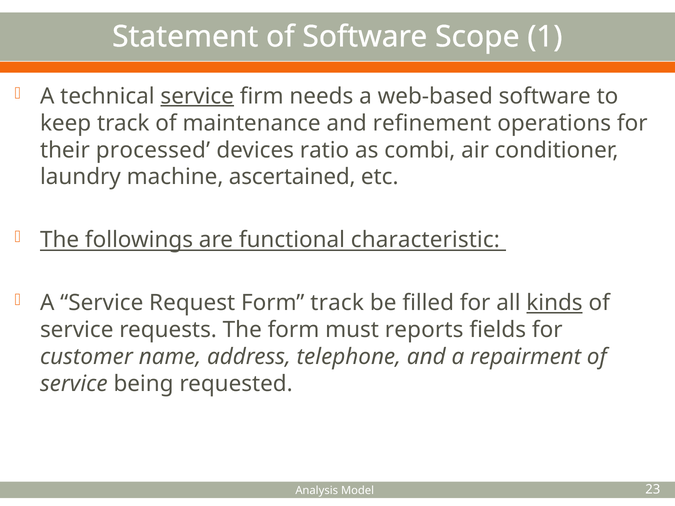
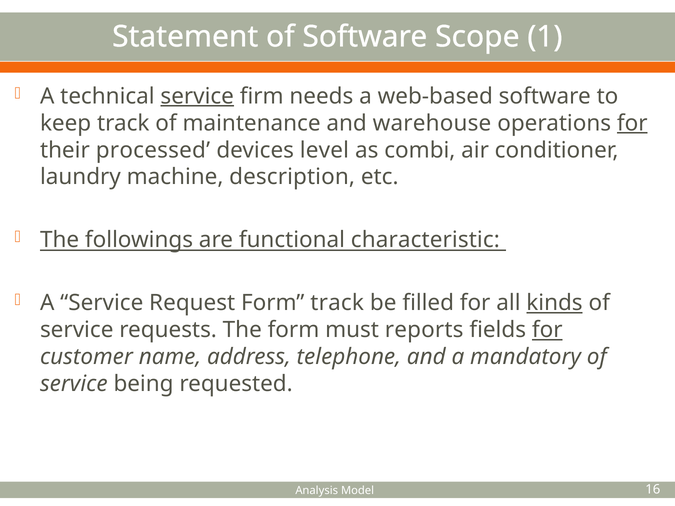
refinement: refinement -> warehouse
for at (632, 123) underline: none -> present
ratio: ratio -> level
ascertained: ascertained -> description
for at (547, 330) underline: none -> present
repairment: repairment -> mandatory
23: 23 -> 16
